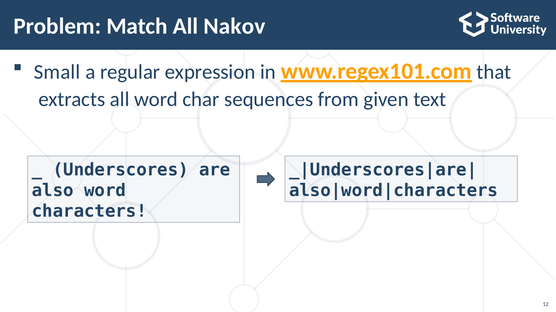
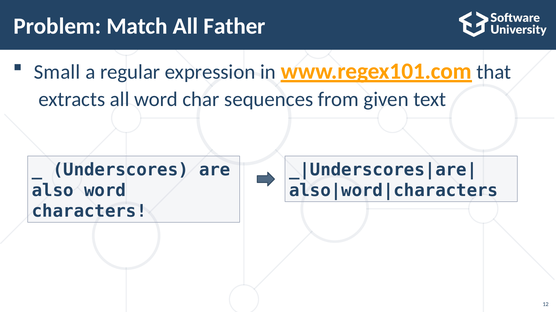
Nakov: Nakov -> Father
